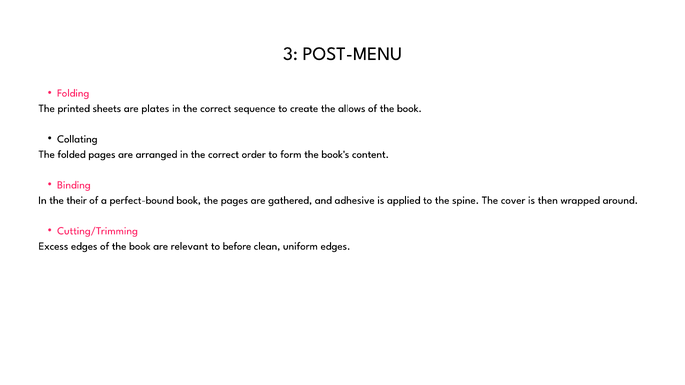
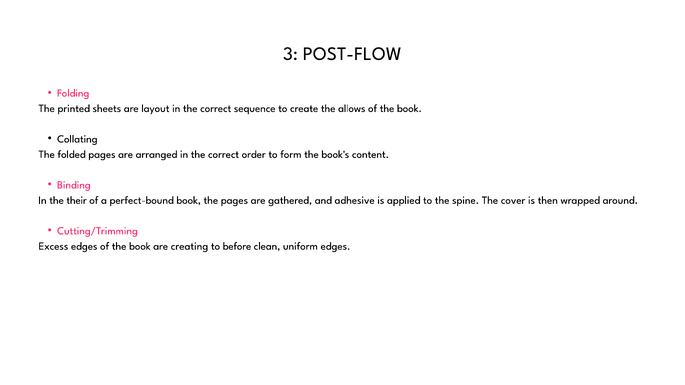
POST-MENU: POST-MENU -> POST-FLOW
plates: plates -> layout
relevant: relevant -> creating
